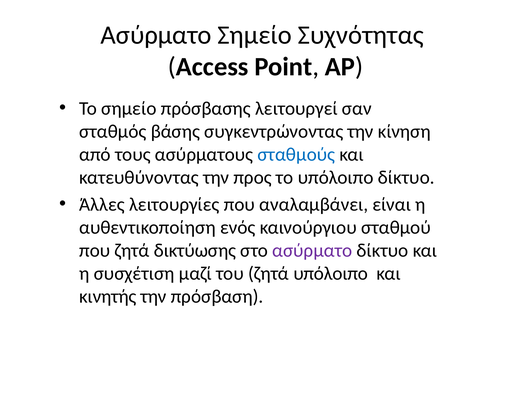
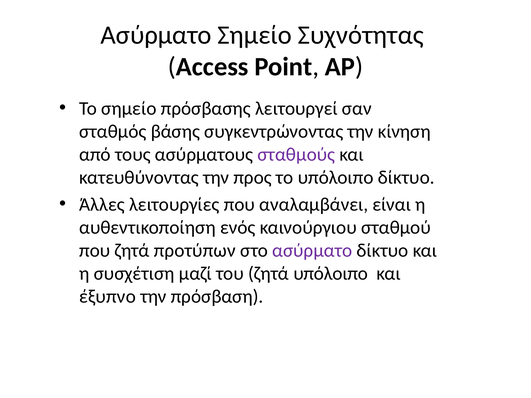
σταθμούς colour: blue -> purple
δικτύωσης: δικτύωσης -> προτύπων
κινητής: κινητής -> έξυπνο
